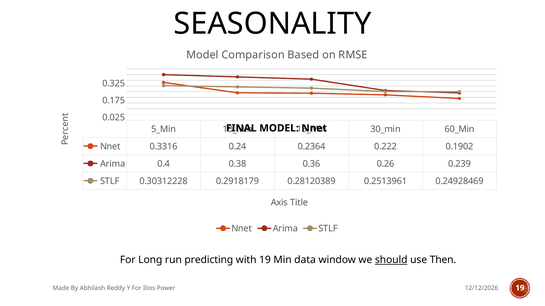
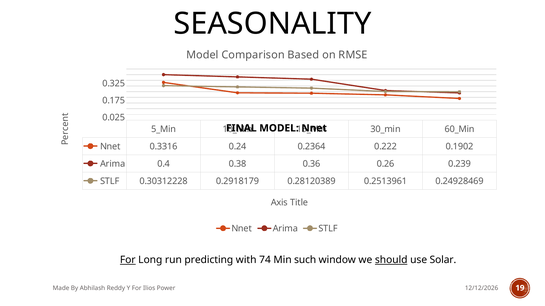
For at (128, 260) underline: none -> present
with 19: 19 -> 74
data: data -> such
Then: Then -> Solar
